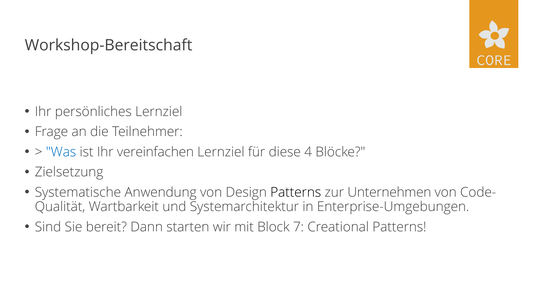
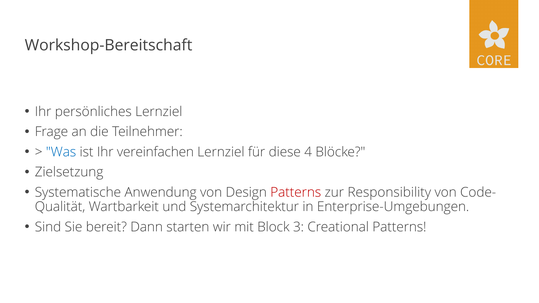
Patterns at (296, 192) colour: black -> red
Unternehmen: Unternehmen -> Responsibility
7: 7 -> 3
